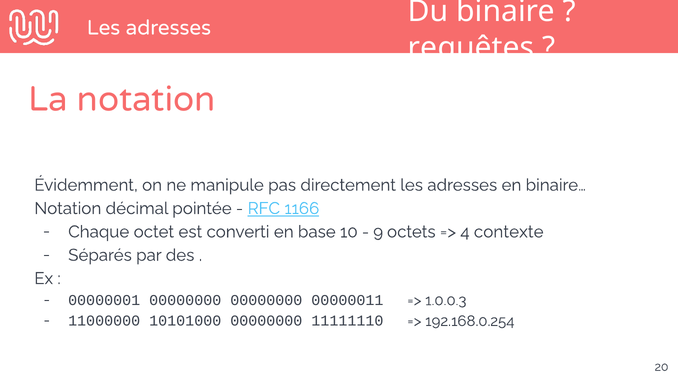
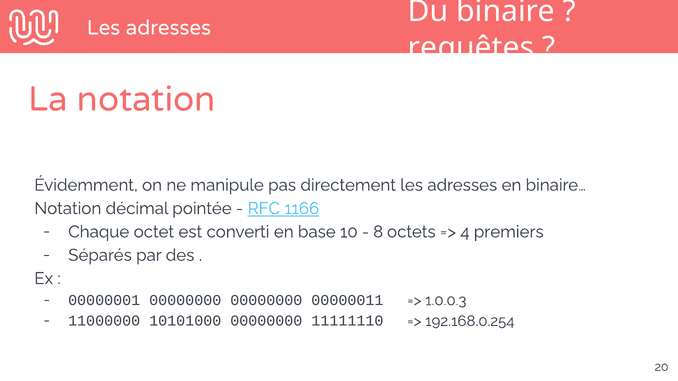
9: 9 -> 8
contexte: contexte -> premiers
